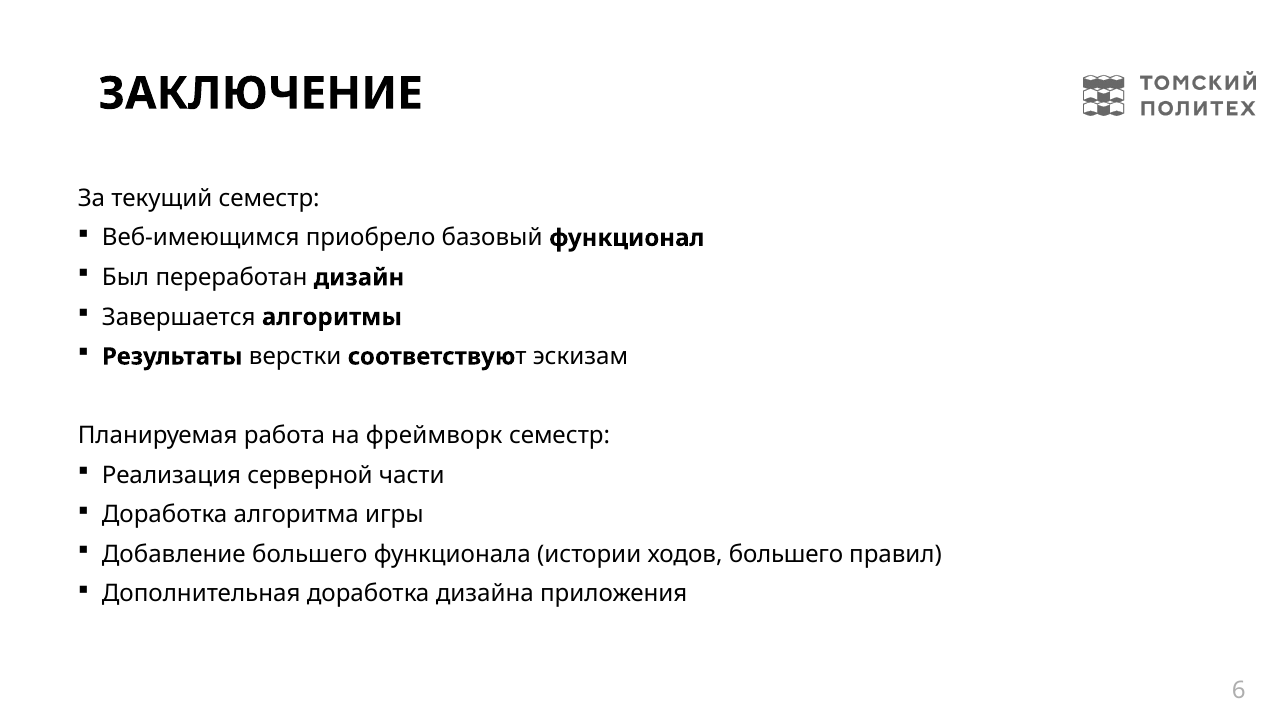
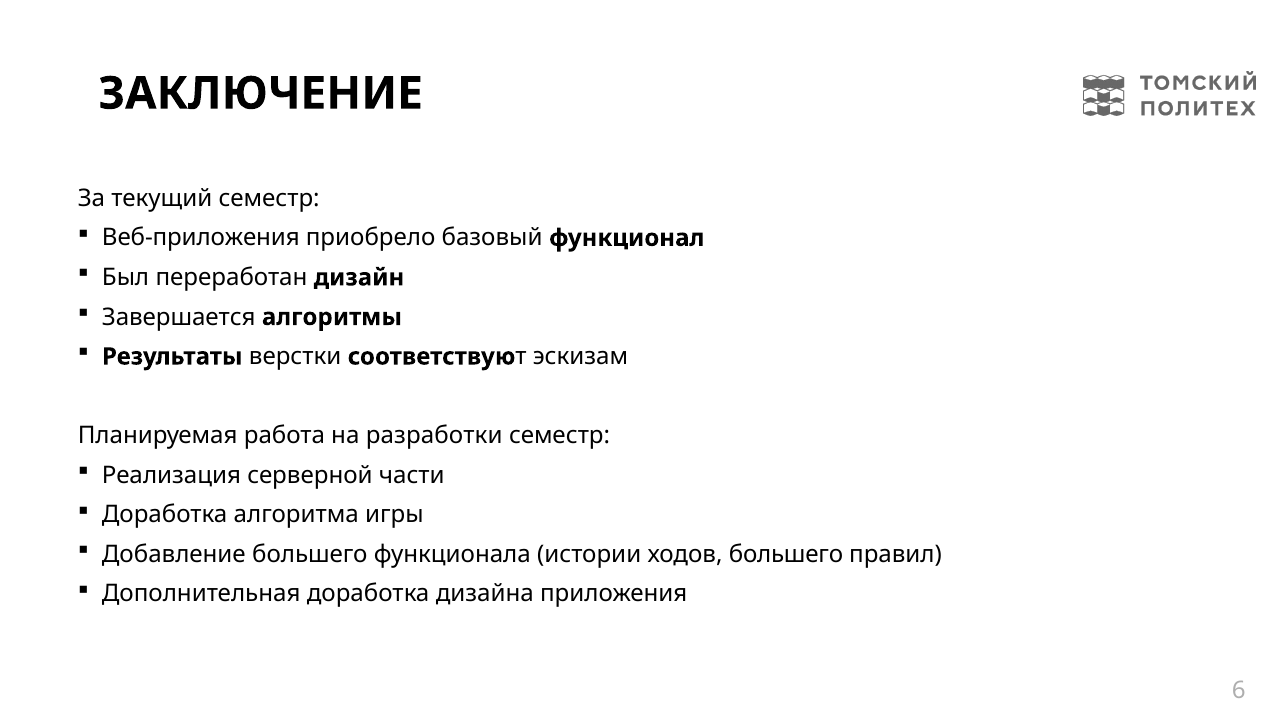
Веб-имеющимся: Веб-имеющимся -> Веб-приложения
фреймворк: фреймворк -> разработки
